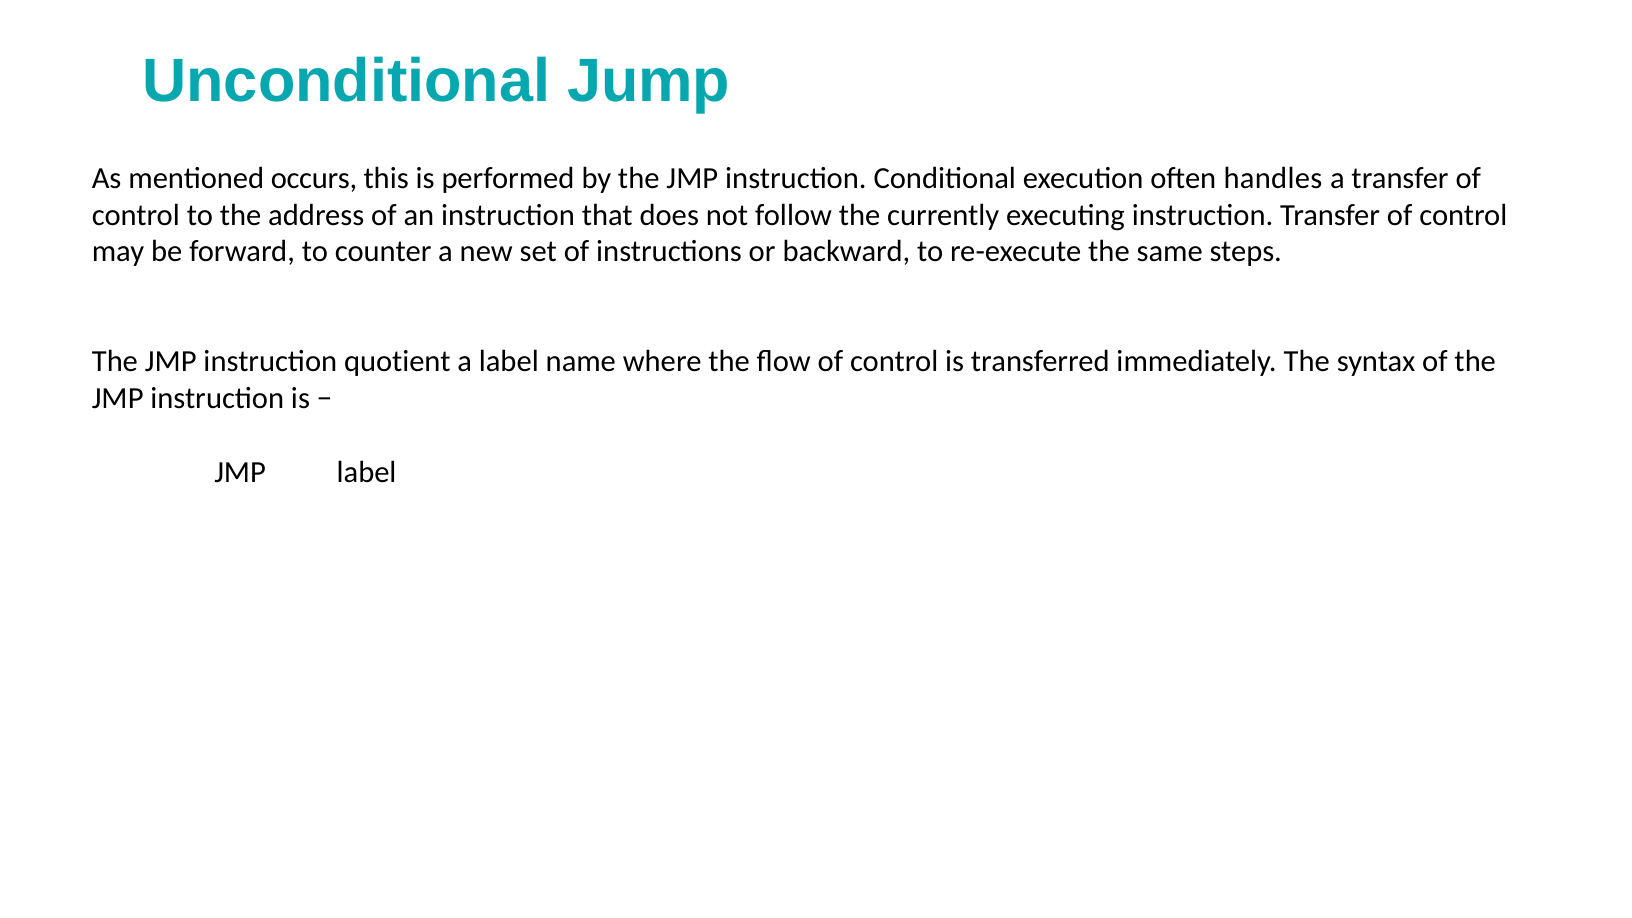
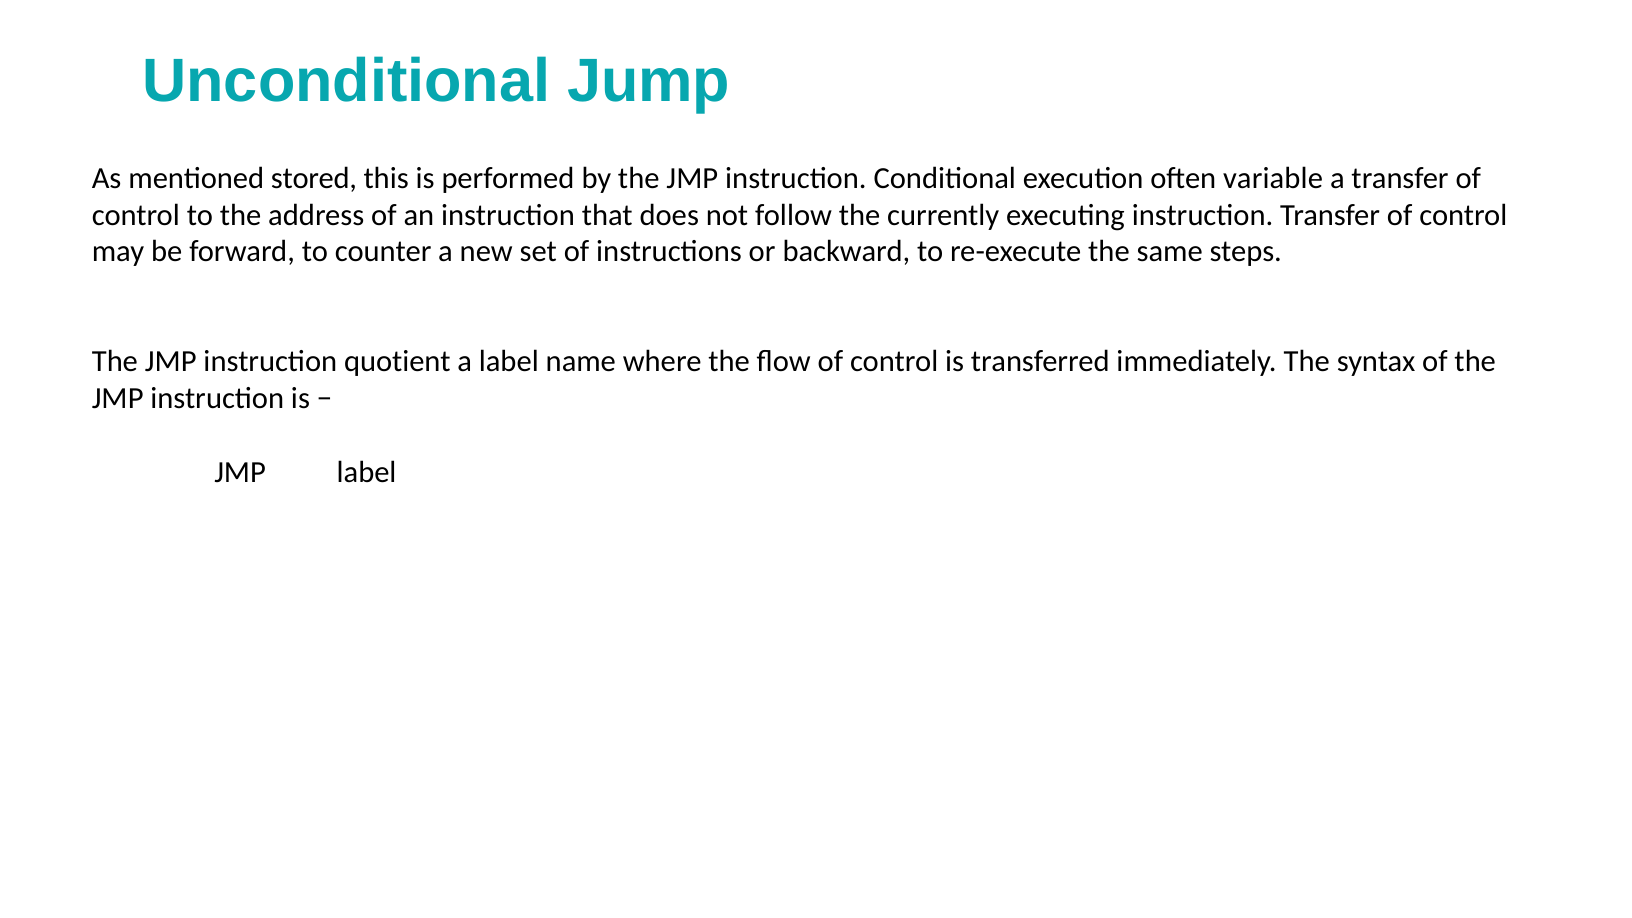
occurs: occurs -> stored
handles: handles -> variable
